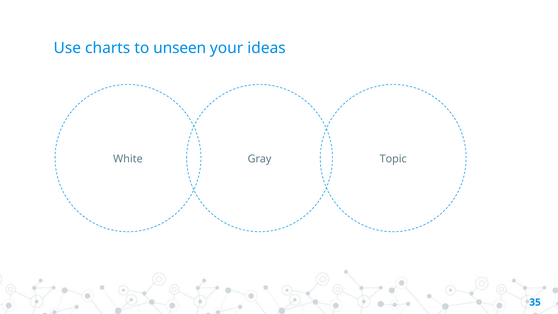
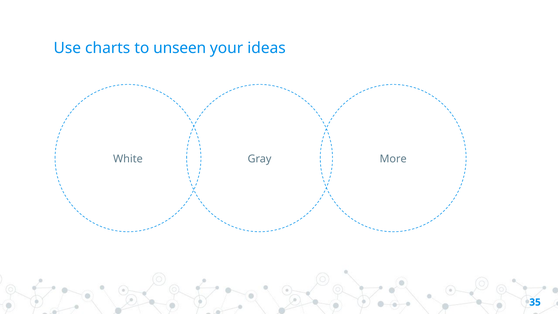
Topic: Topic -> More
